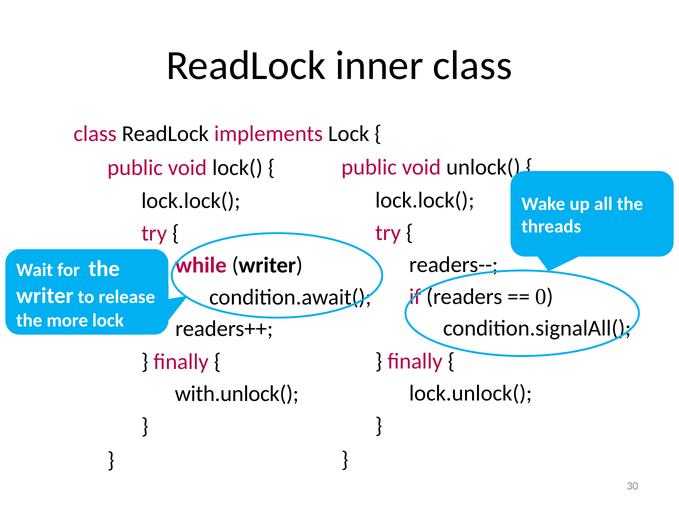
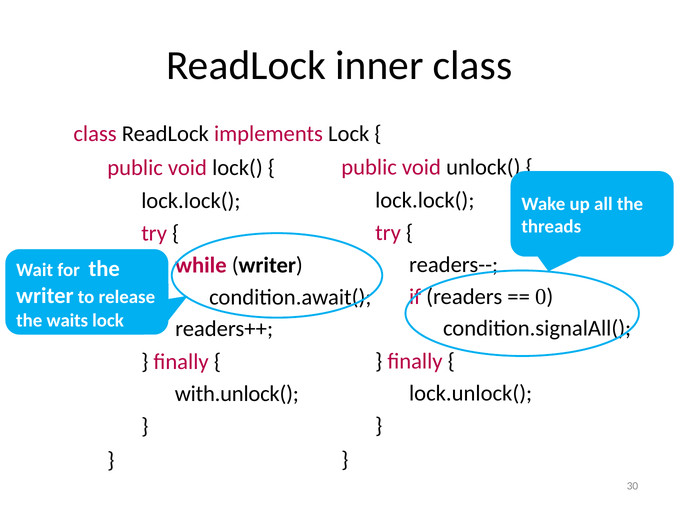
more: more -> waits
